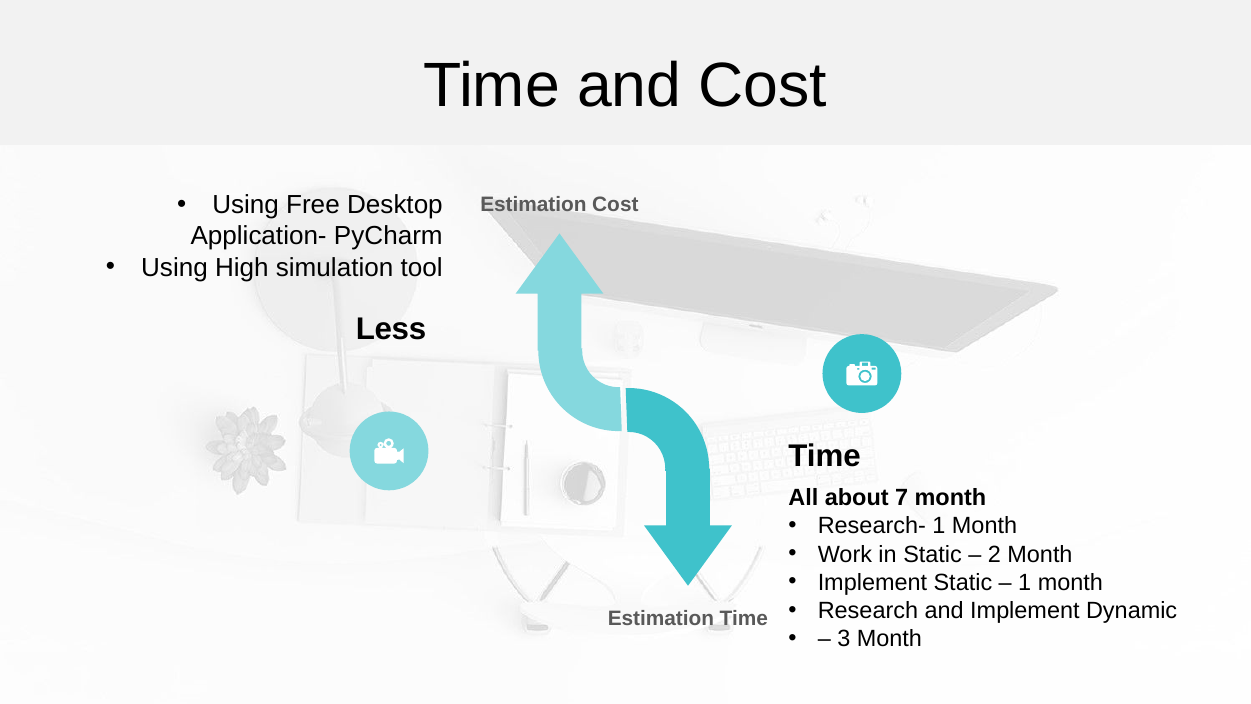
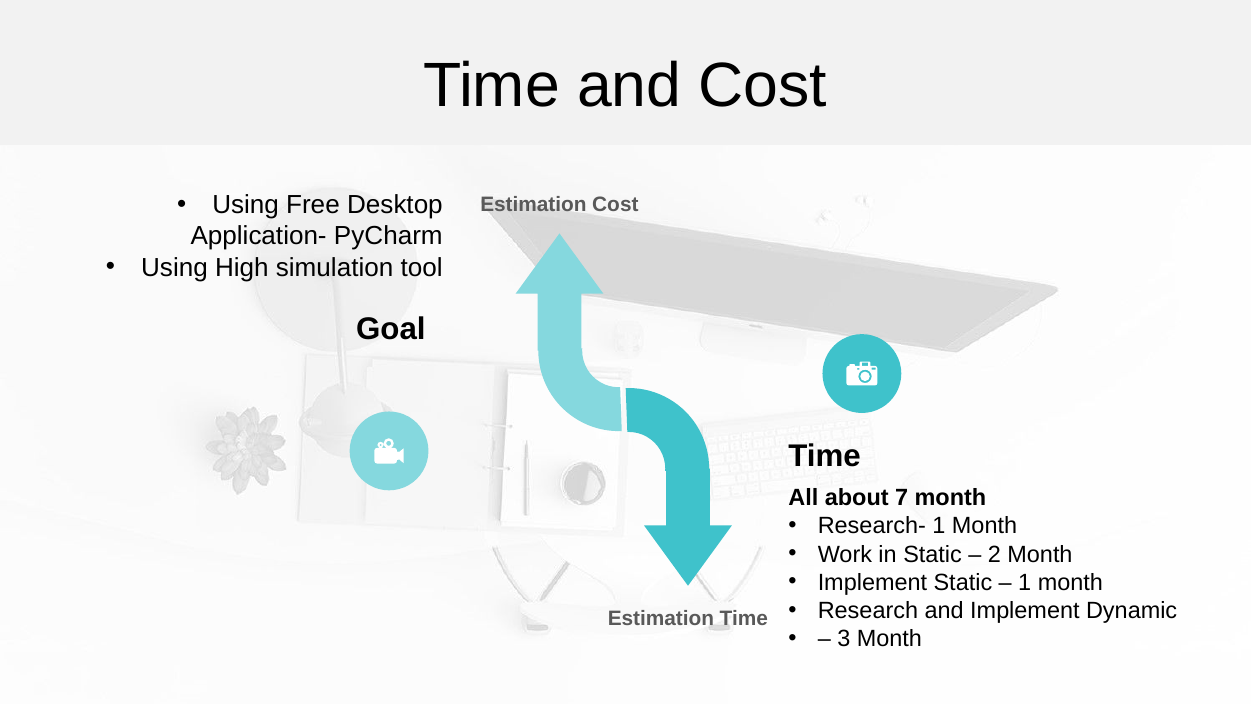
Less: Less -> Goal
